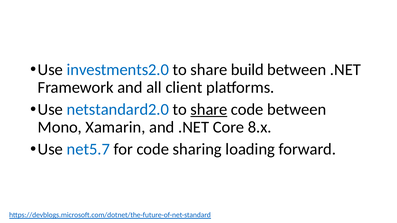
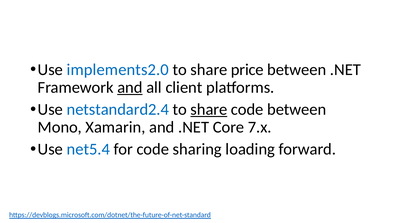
investments2.0: investments2.0 -> implements2.0
build: build -> price
and at (130, 88) underline: none -> present
netstandard2.0: netstandard2.0 -> netstandard2.4
8.x: 8.x -> 7.x
net5.7: net5.7 -> net5.4
